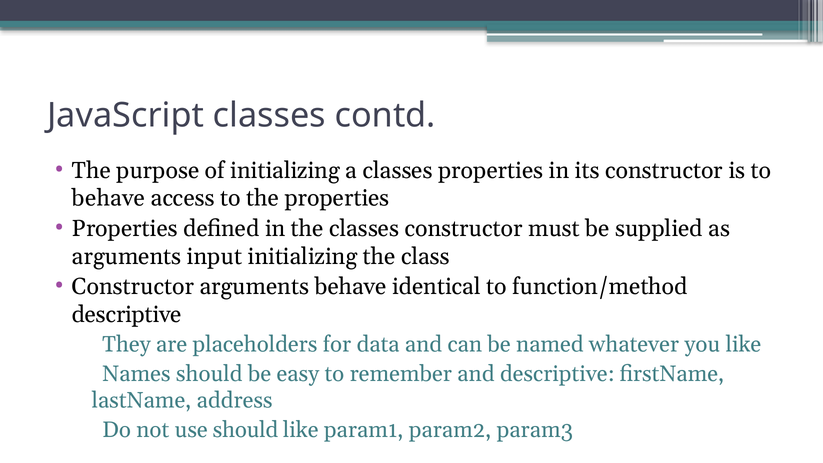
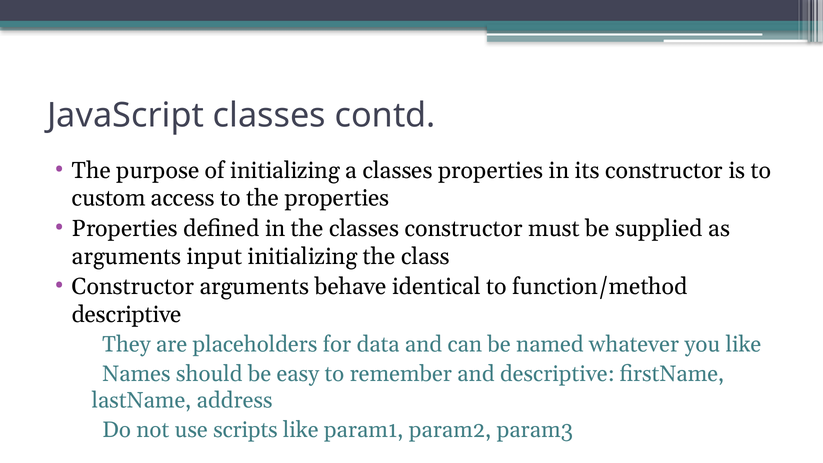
behave at (108, 198): behave -> custom
use should: should -> scripts
